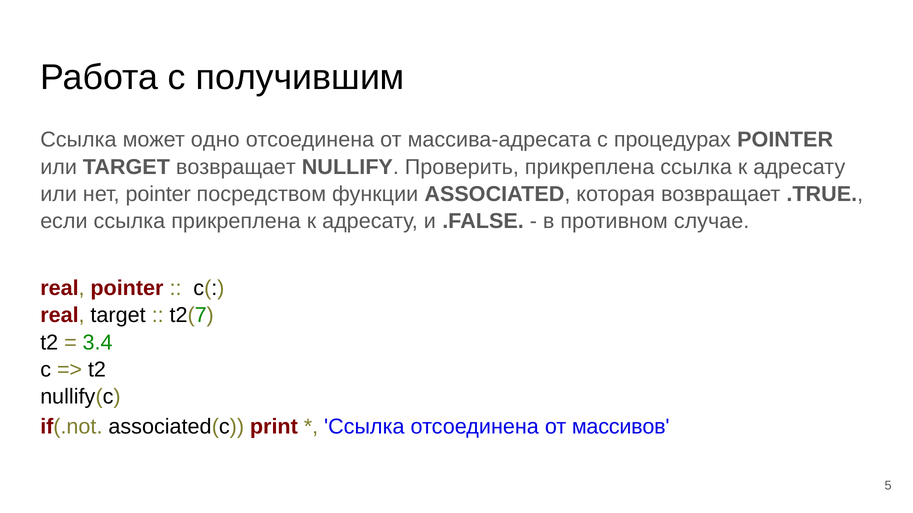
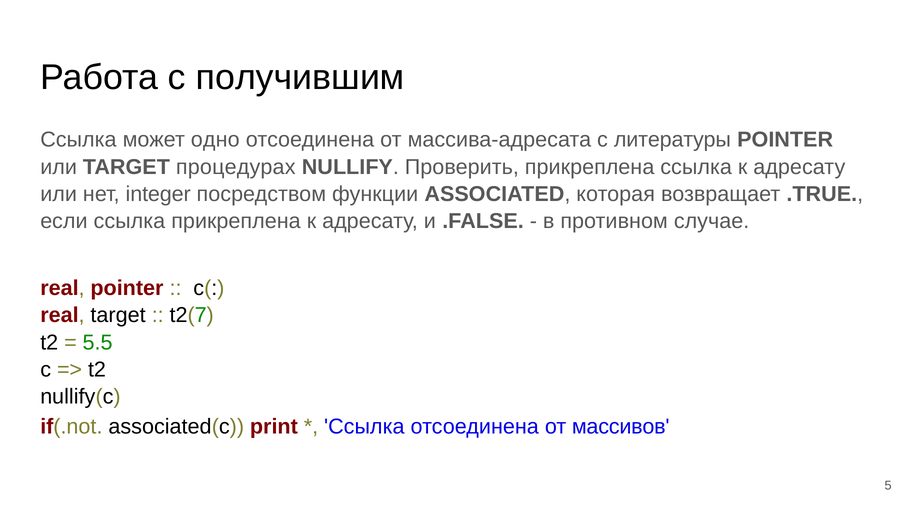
процедурах: процедурах -> литературы
TARGET возвращает: возвращает -> процедурах
нет pointer: pointer -> integer
3.4: 3.4 -> 5.5
